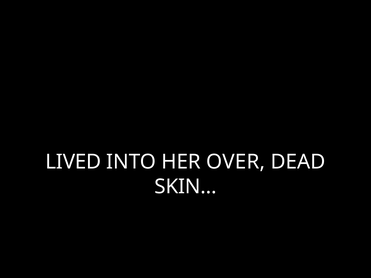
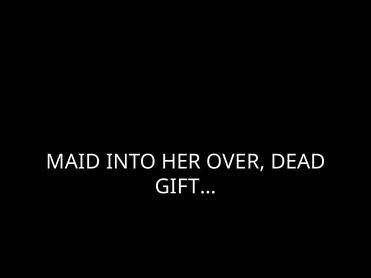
LIVED: LIVED -> MAID
SKIN…: SKIN… -> GIFT…
